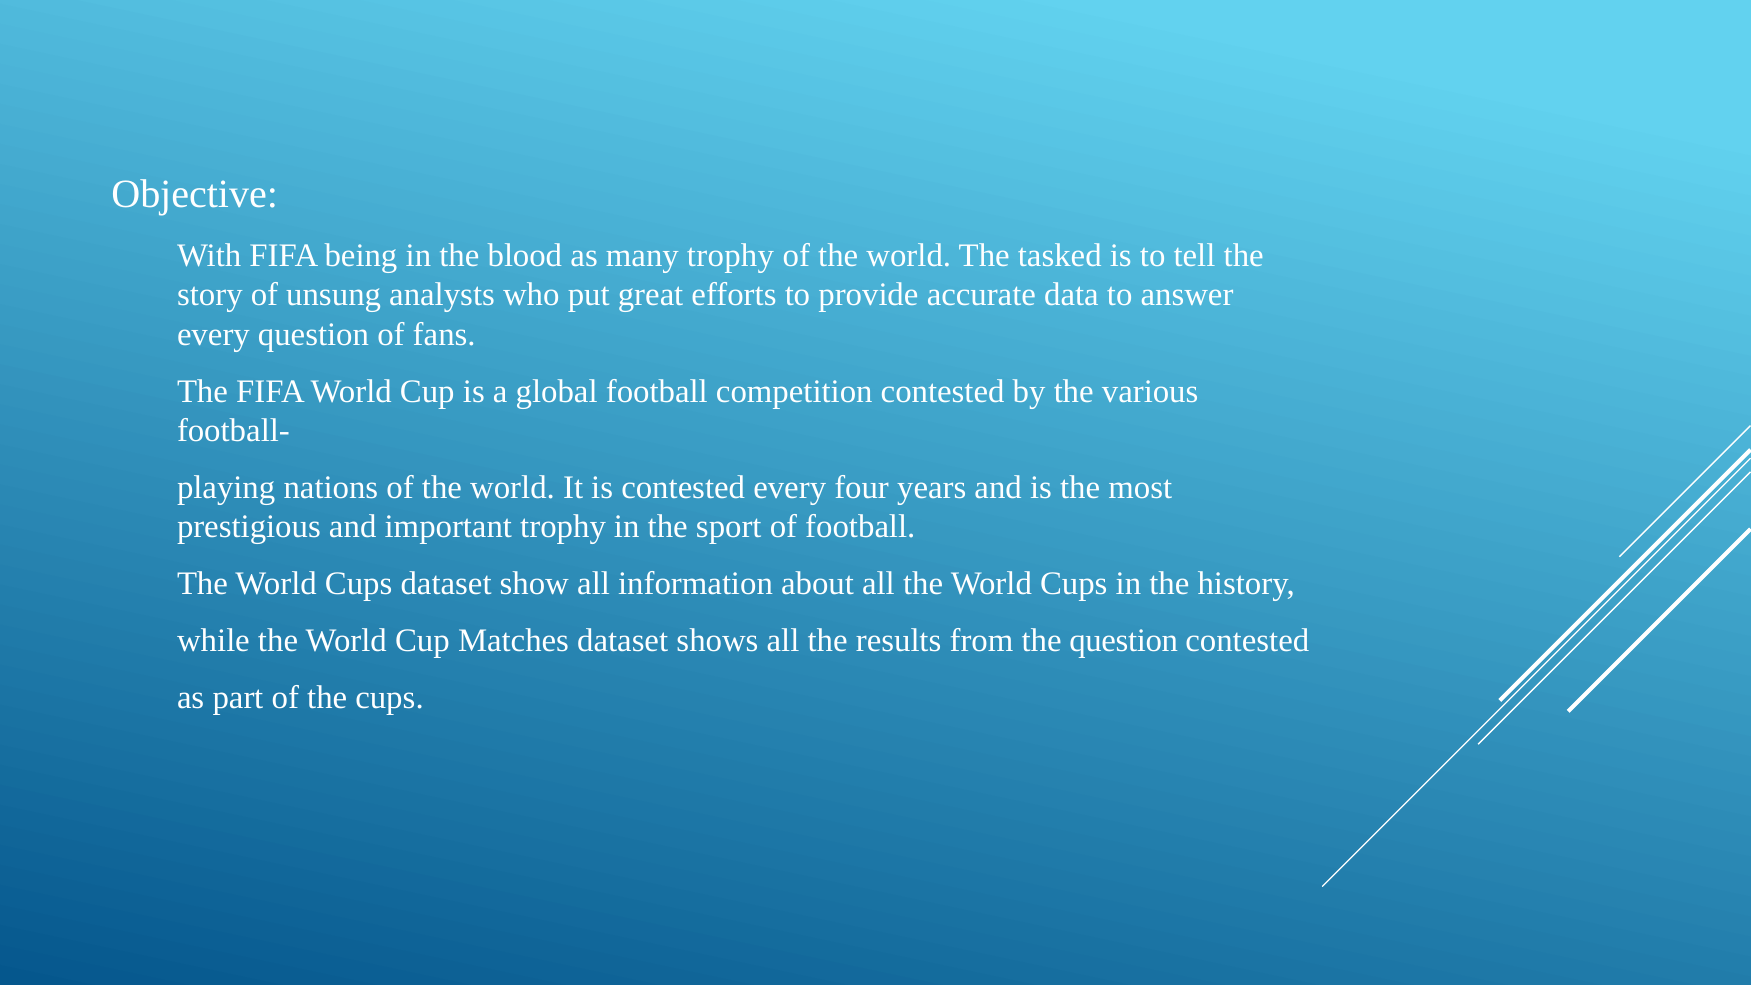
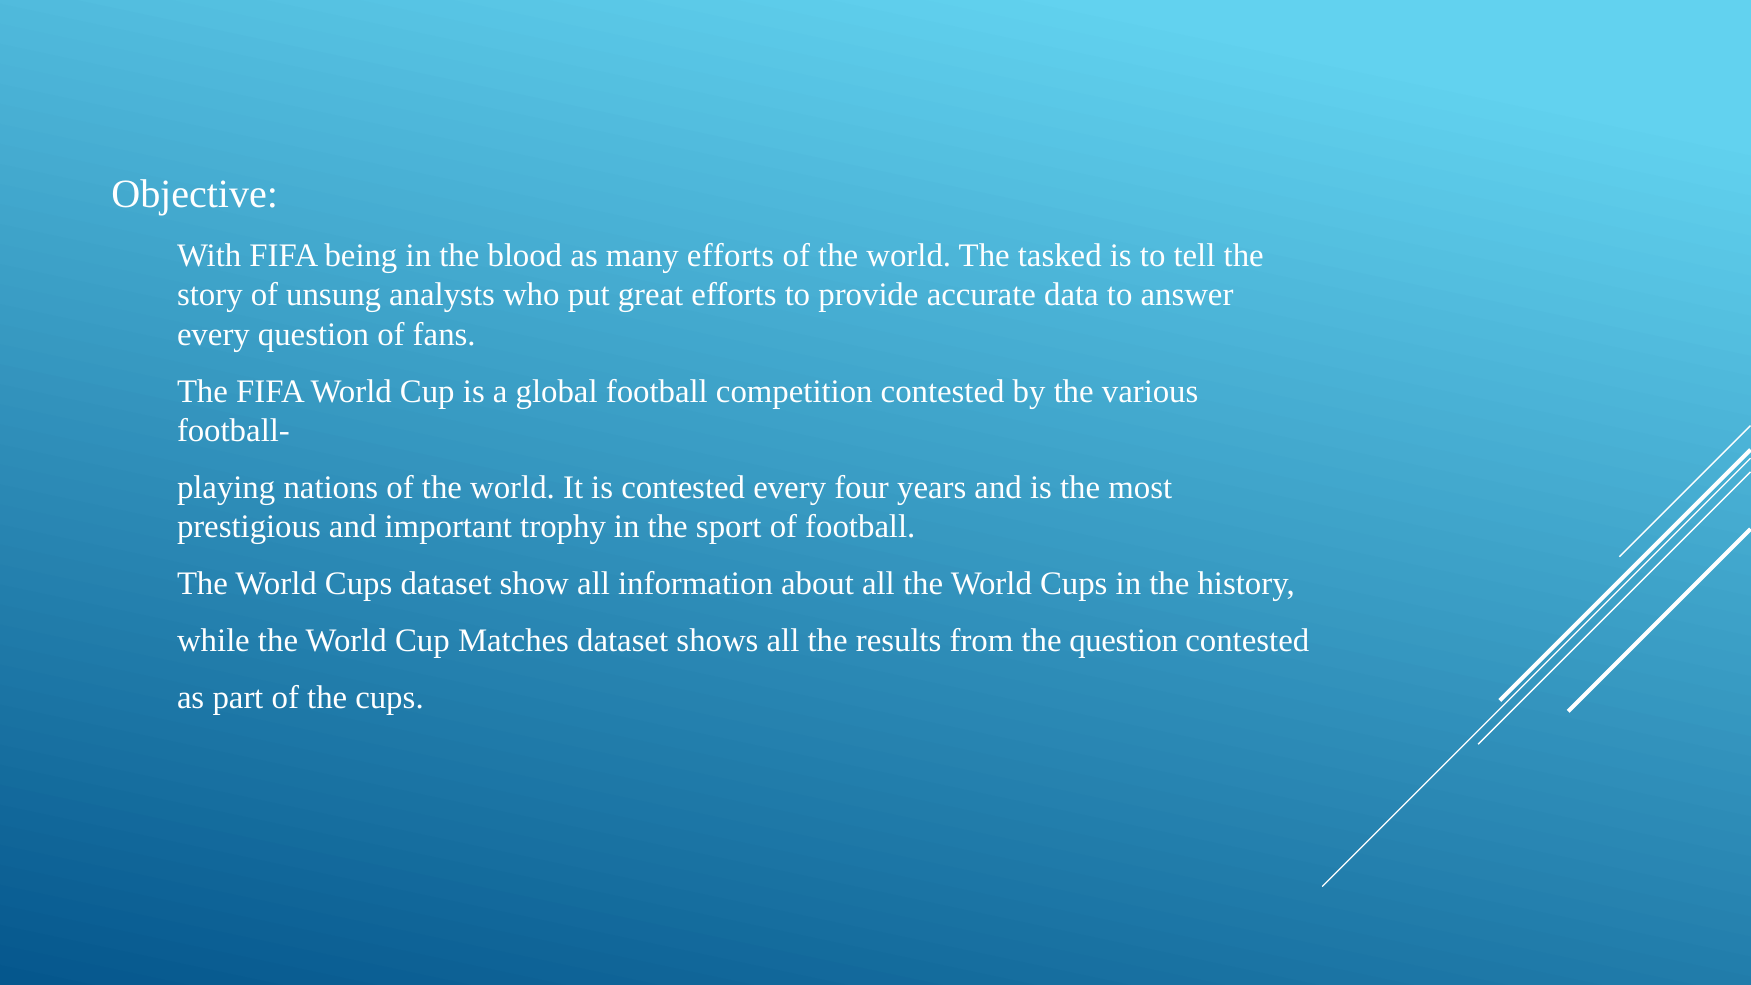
many trophy: trophy -> efforts
